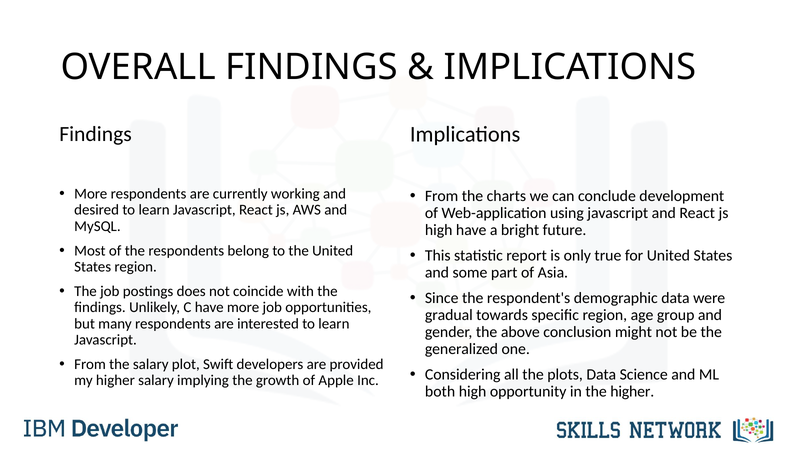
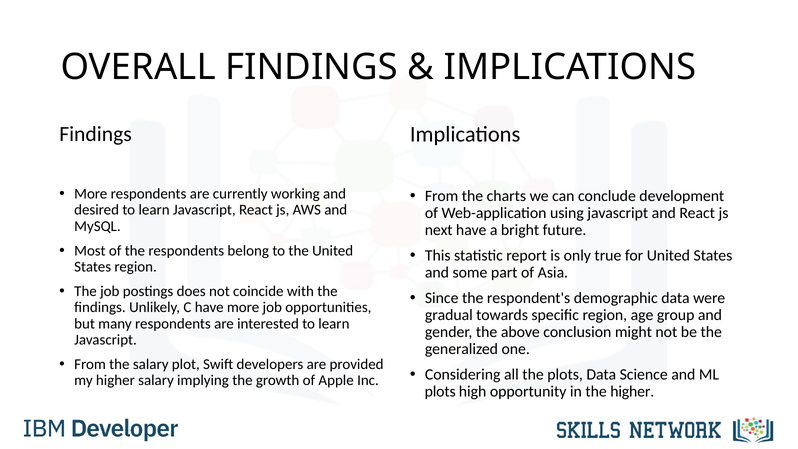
high at (439, 230): high -> next
both at (440, 392): both -> plots
